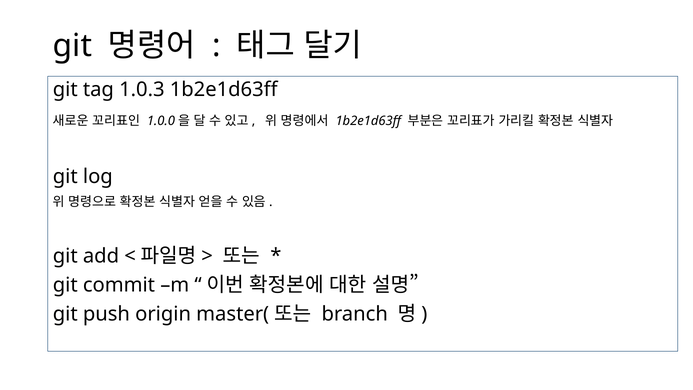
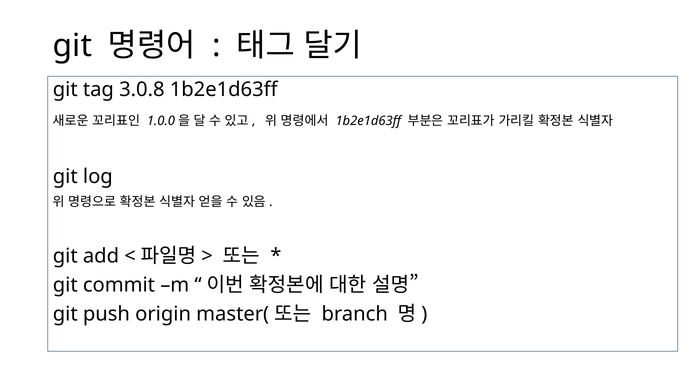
1.0.3: 1.0.3 -> 3.0.8
